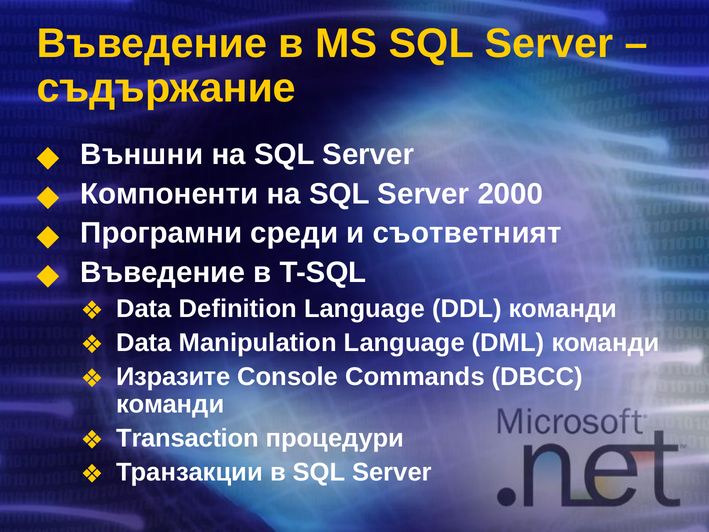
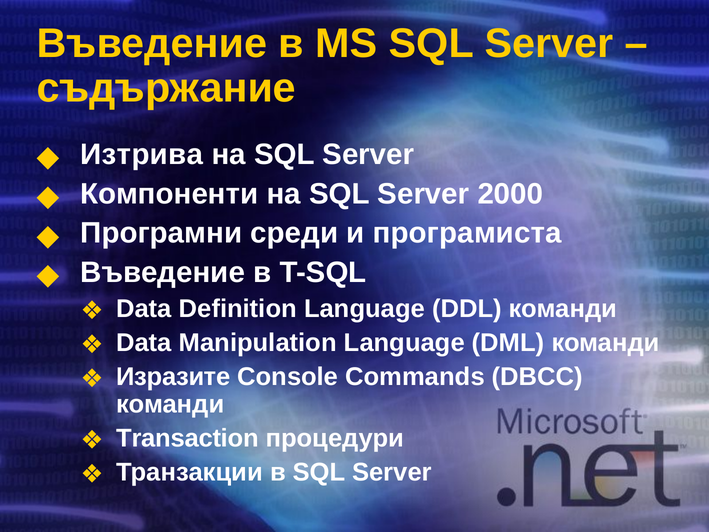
Външни: Външни -> Изтрива
съответният: съответният -> програмиста
